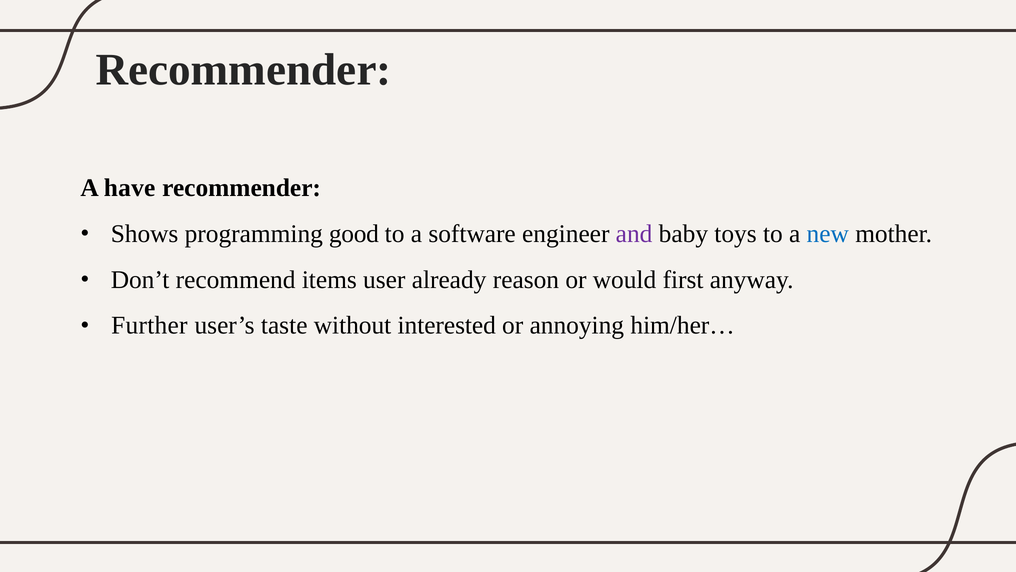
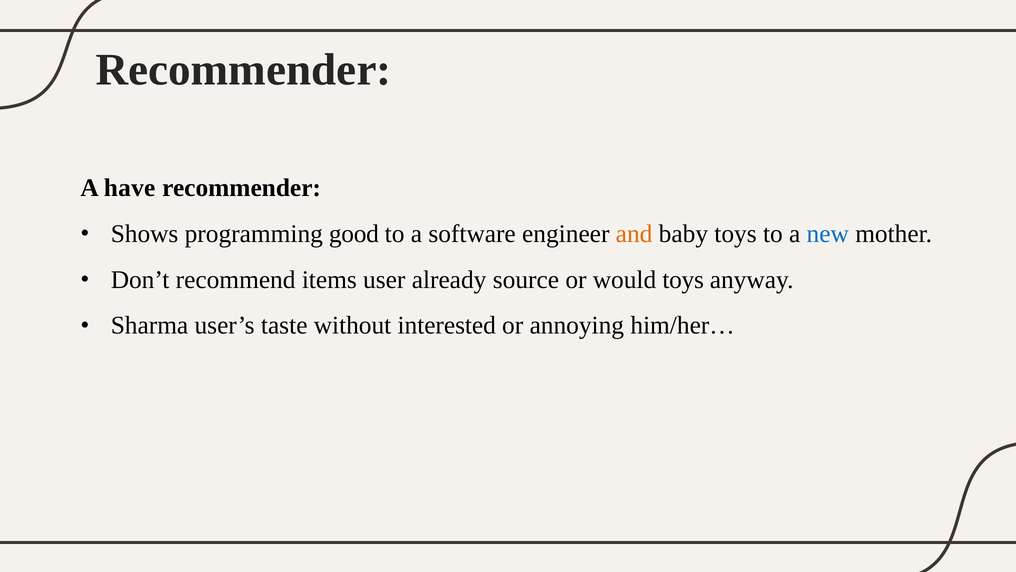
and colour: purple -> orange
reason: reason -> source
would first: first -> toys
Further: Further -> Sharma
